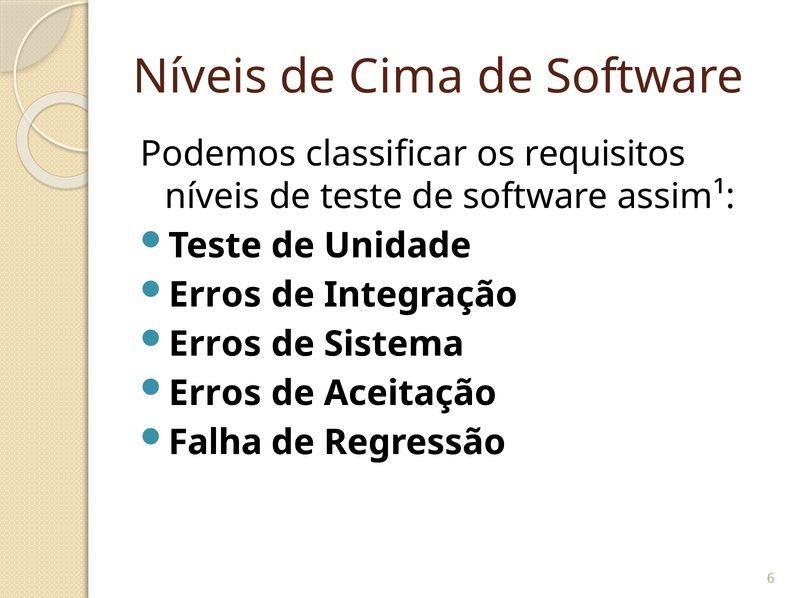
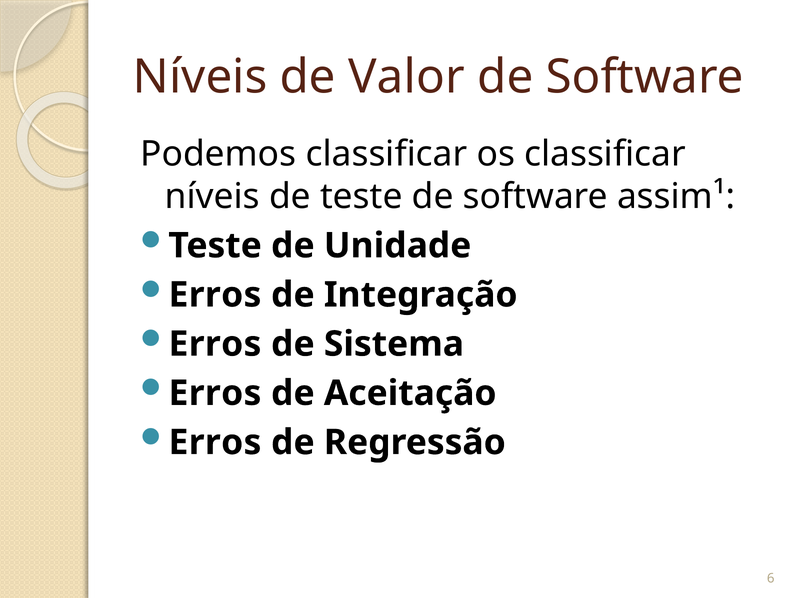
Cima: Cima -> Valor
os requisitos: requisitos -> classificar
Falha at (215, 442): Falha -> Erros
